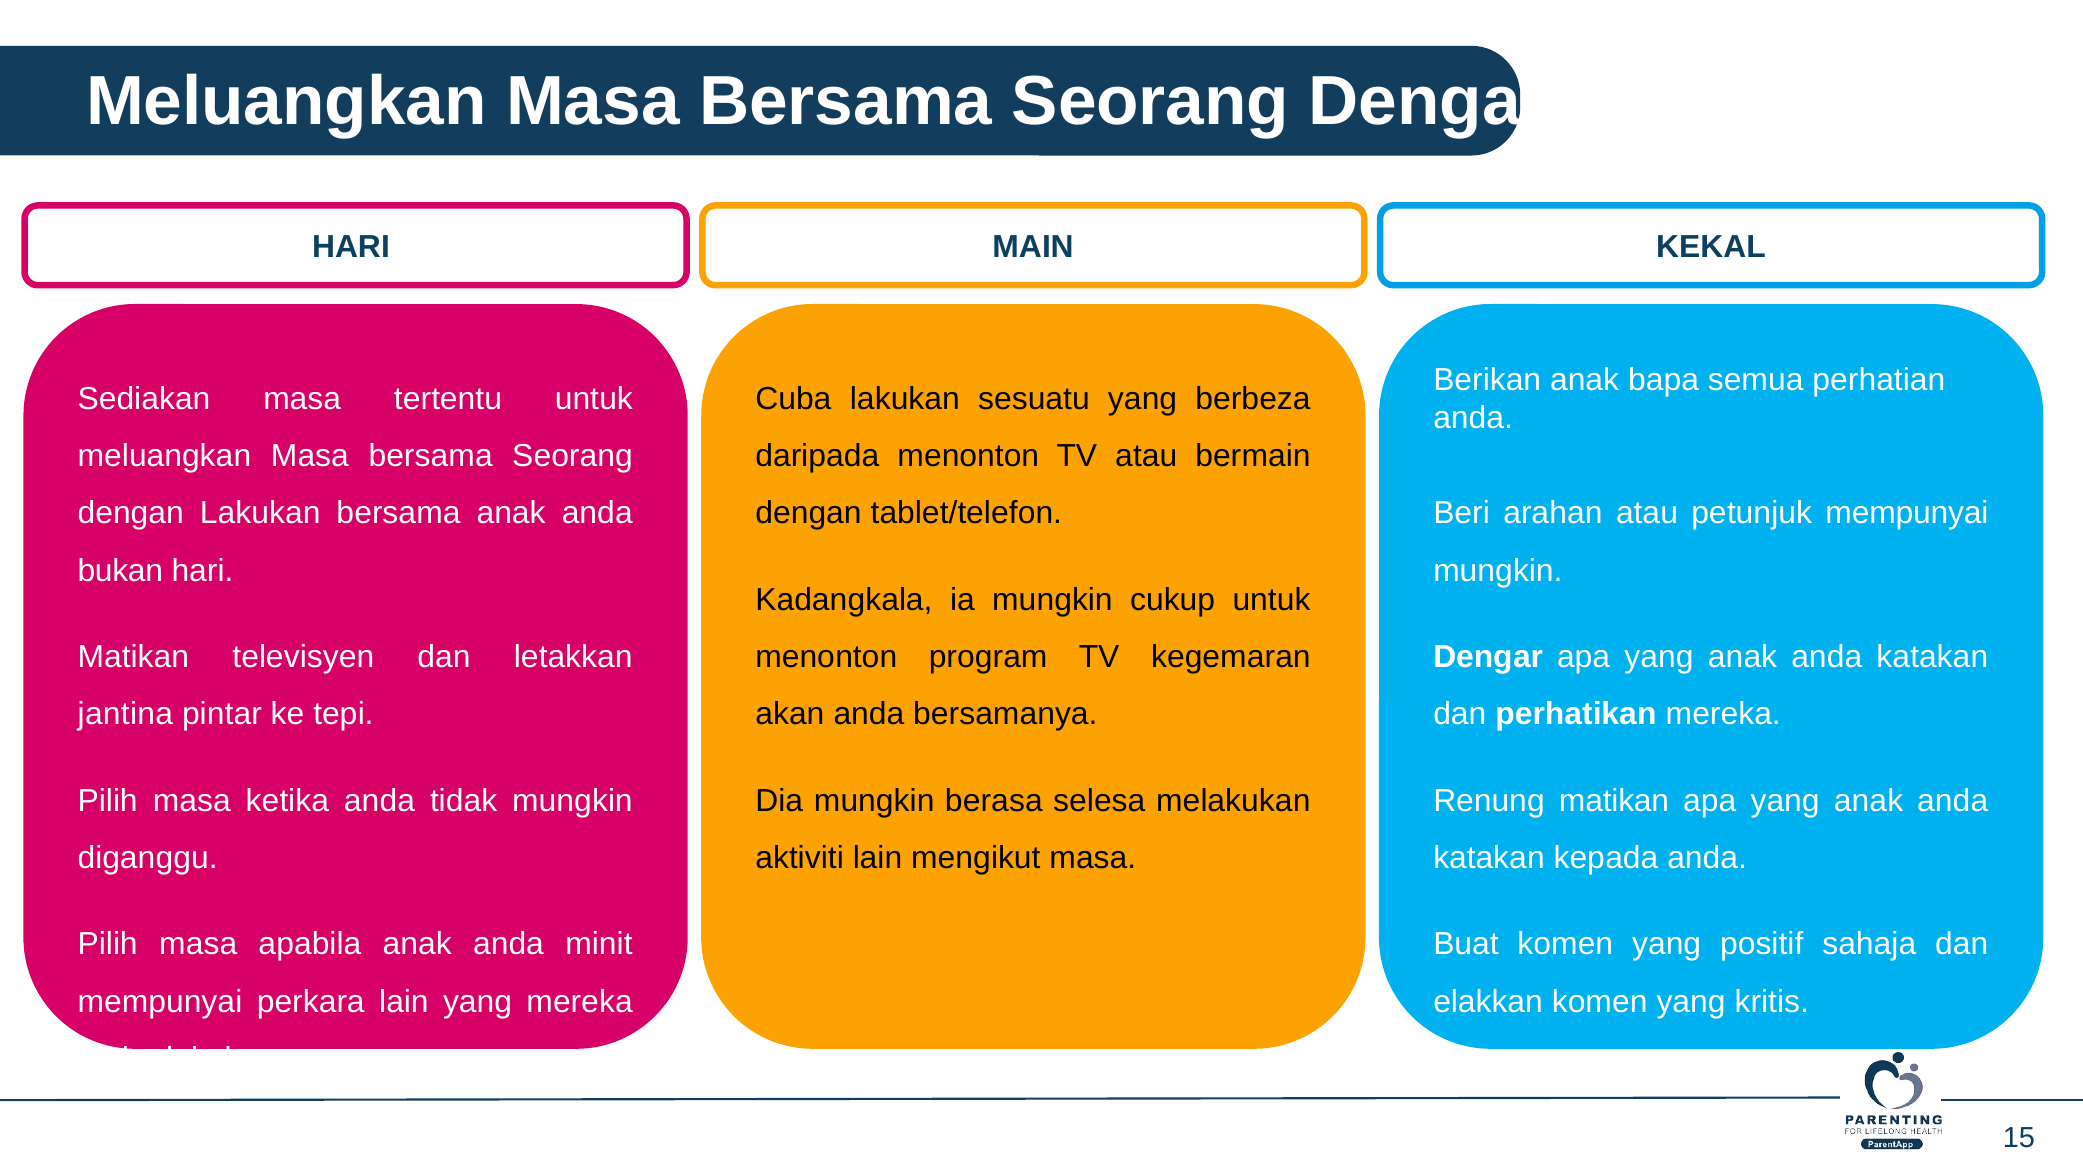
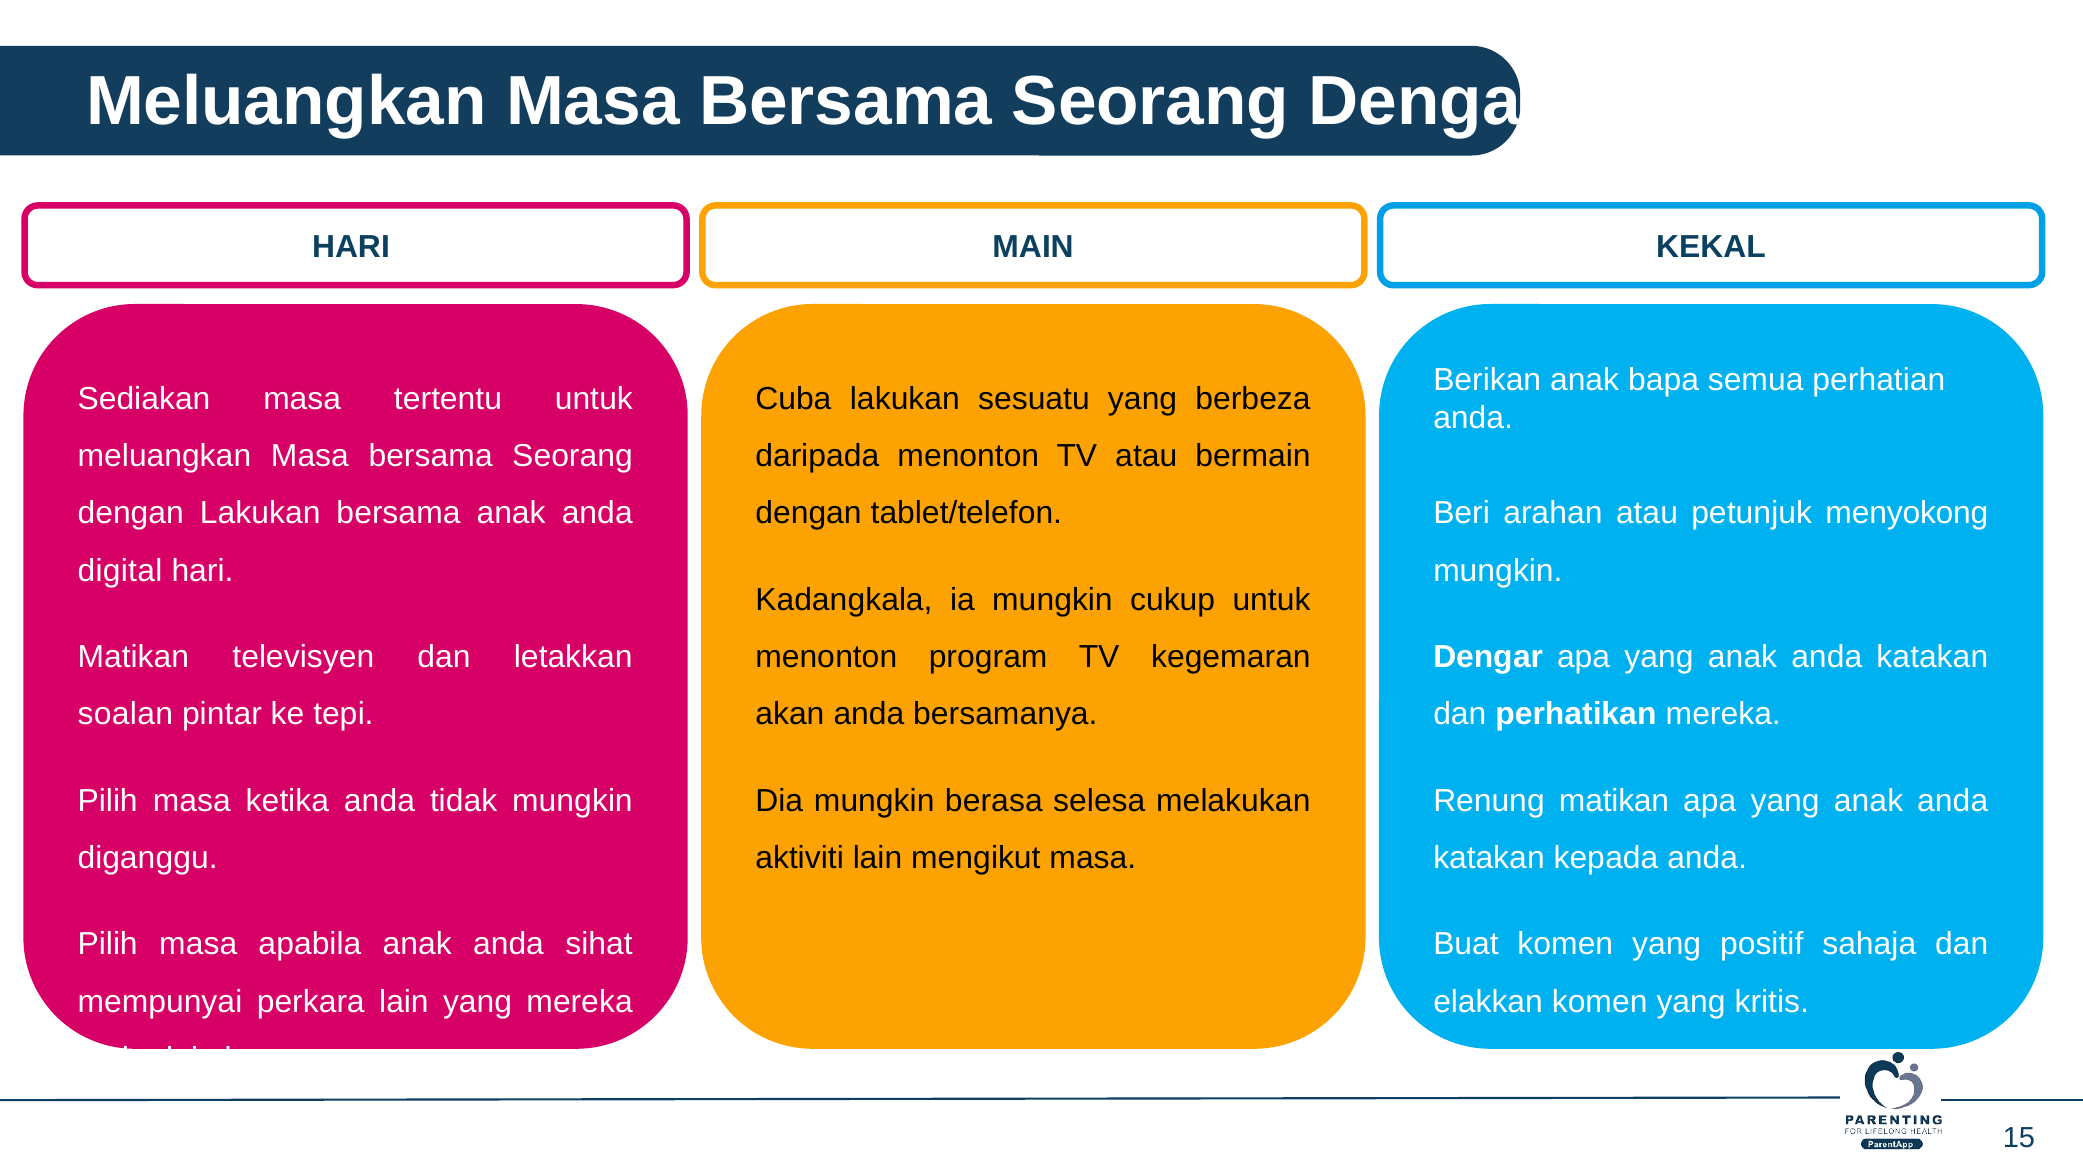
petunjuk mempunyai: mempunyai -> menyokong
bukan: bukan -> digital
jantina: jantina -> soalan
minit: minit -> sihat
